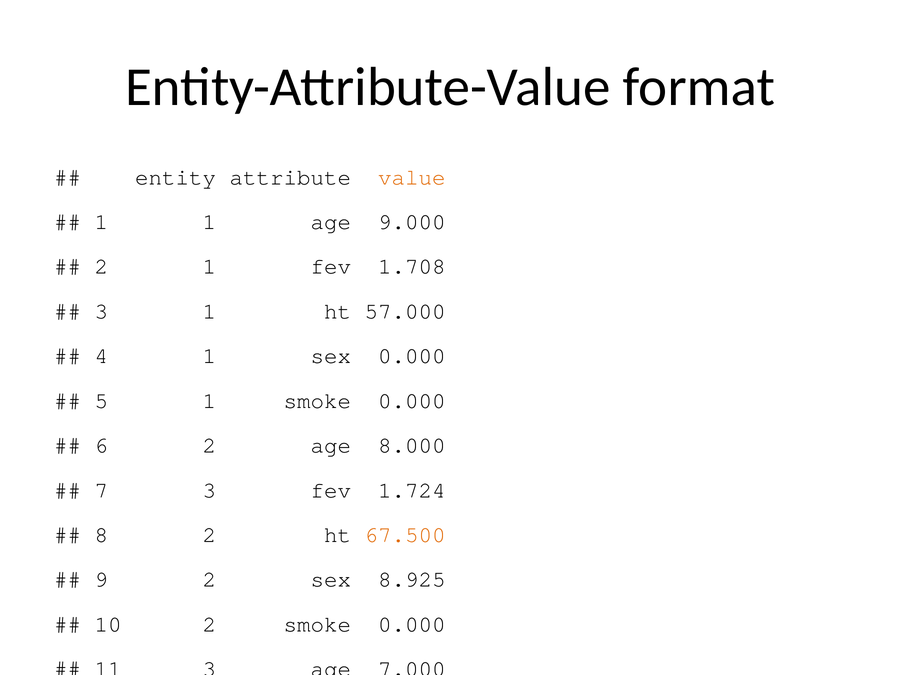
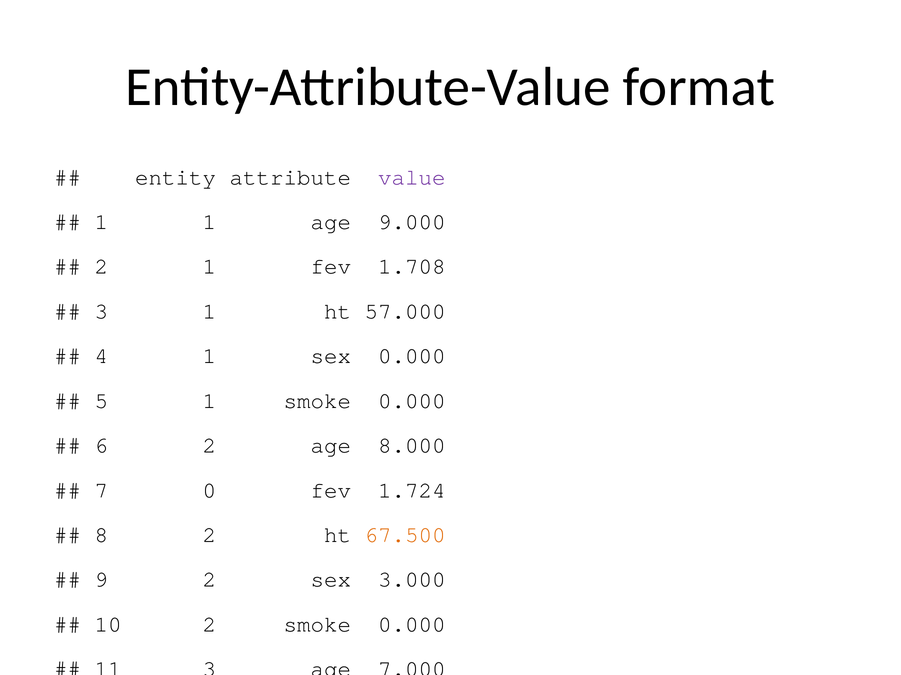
value colour: orange -> purple
7 3: 3 -> 0
8.925: 8.925 -> 3.000
